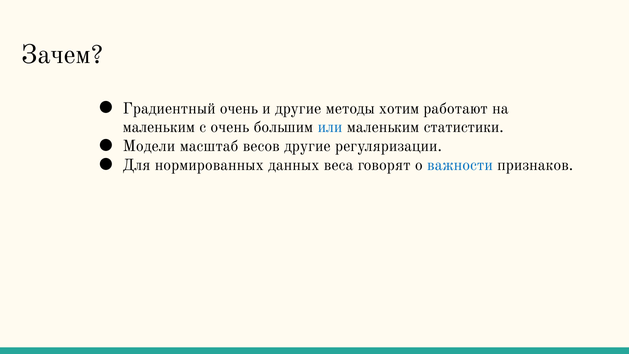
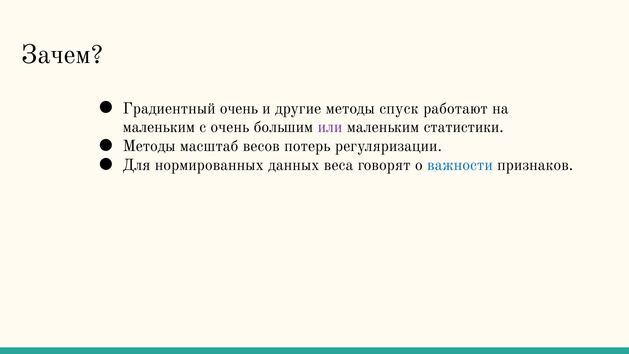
хотим: хотим -> спуск
или colour: blue -> purple
Модели at (149, 146): Модели -> Методы
весов другие: другие -> потерь
